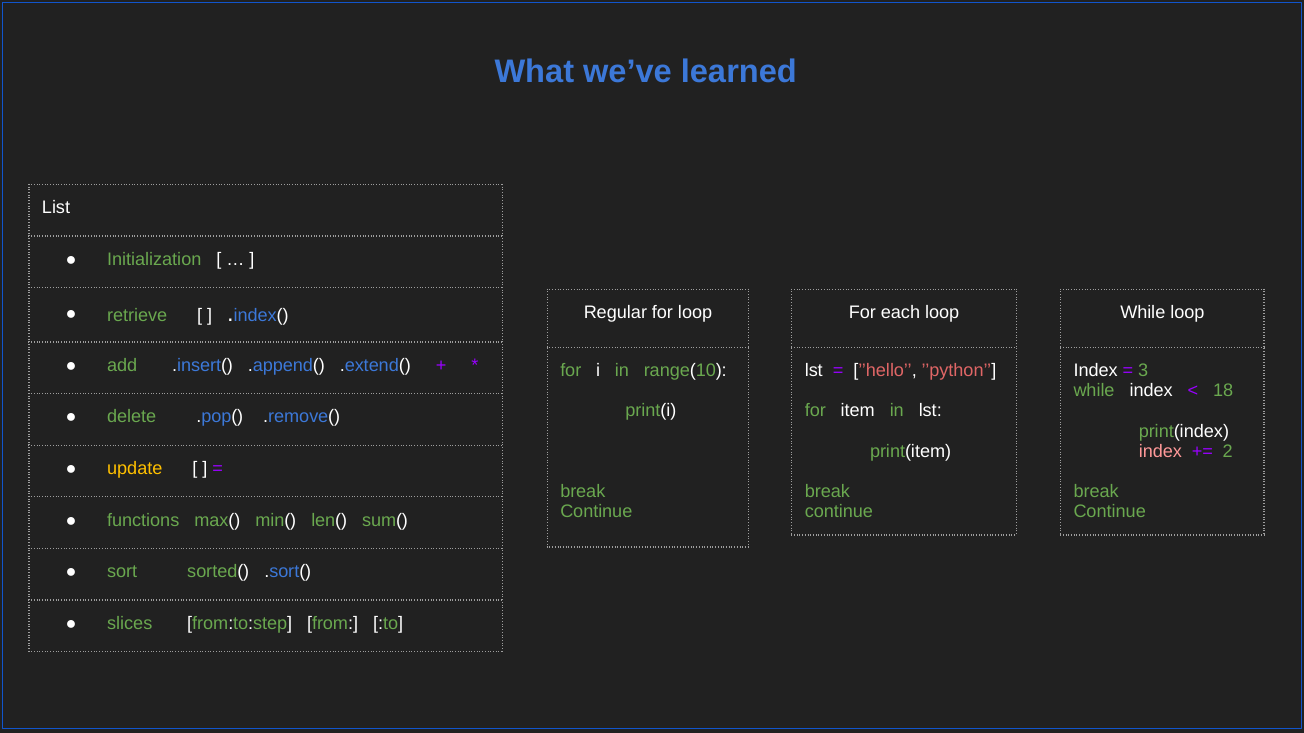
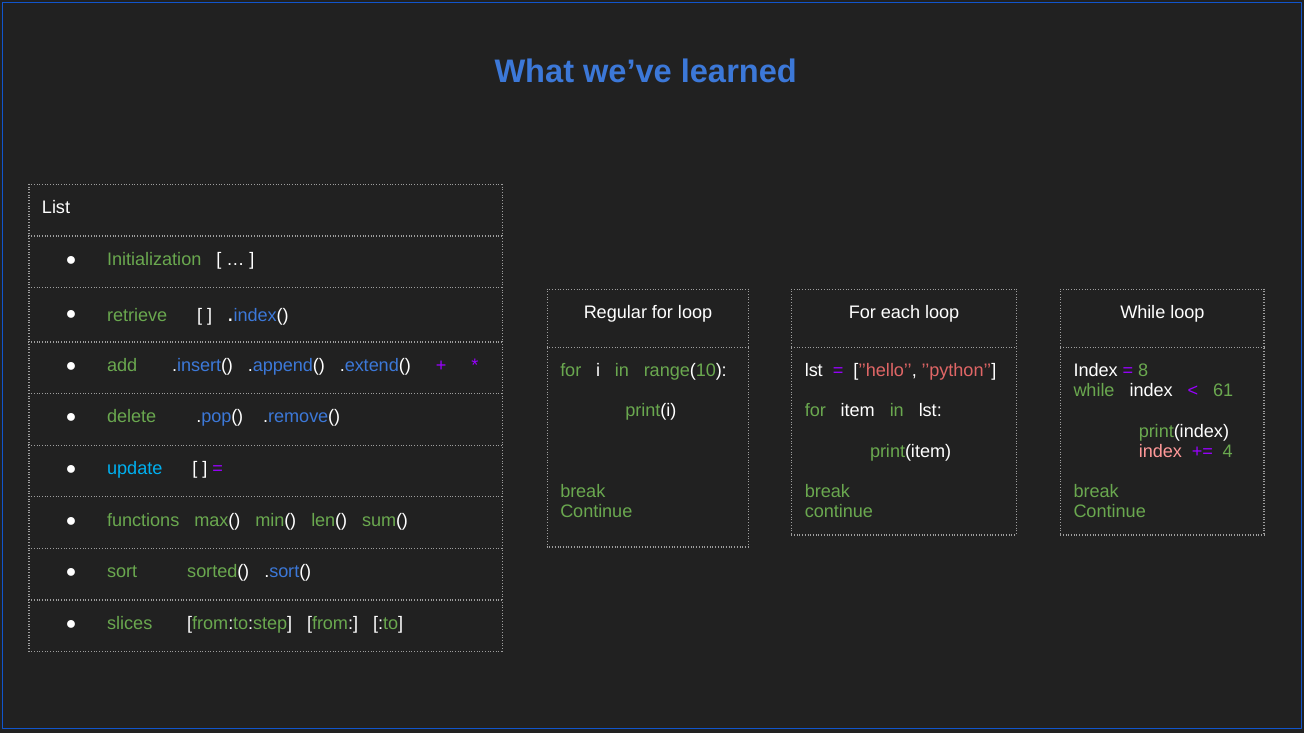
3: 3 -> 8
18: 18 -> 61
2: 2 -> 4
update colour: yellow -> light blue
